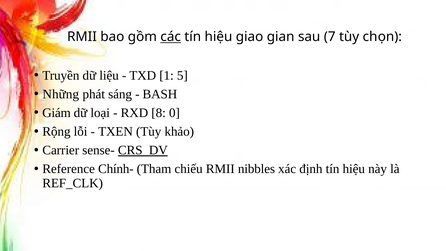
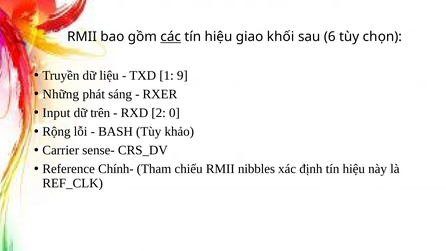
gian: gian -> khối
7: 7 -> 6
5: 5 -> 9
BASH: BASH -> RXER
Giám: Giám -> Input
loại: loại -> trên
8: 8 -> 2
TXEN: TXEN -> BASH
CRS_DV underline: present -> none
